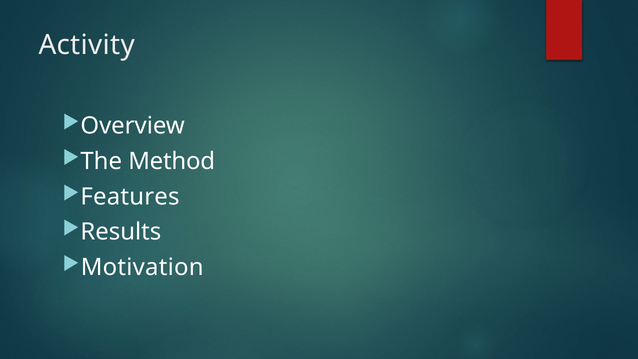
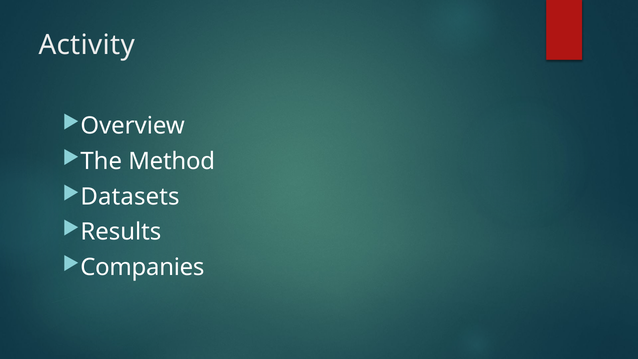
Features: Features -> Datasets
Motivation: Motivation -> Companies
